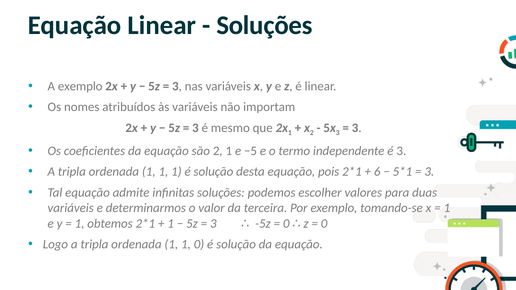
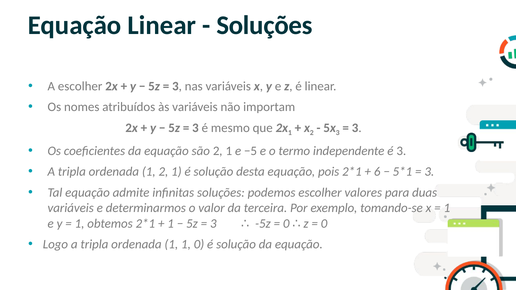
A exemplo: exemplo -> escolher
1 at (163, 172): 1 -> 2
